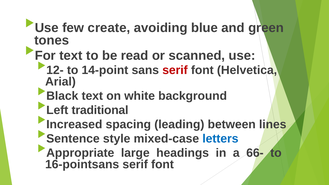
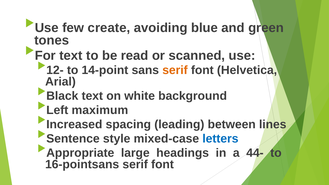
serif at (175, 70) colour: red -> orange
traditional: traditional -> maximum
66-: 66- -> 44-
